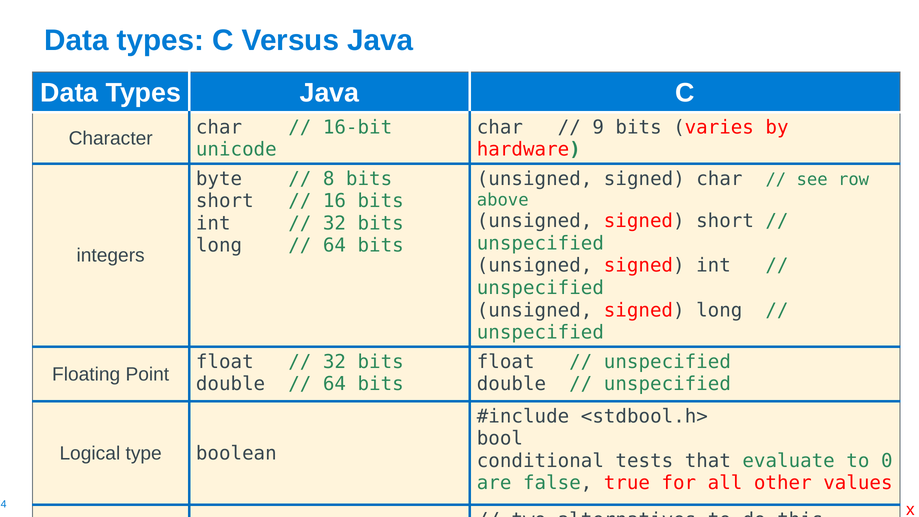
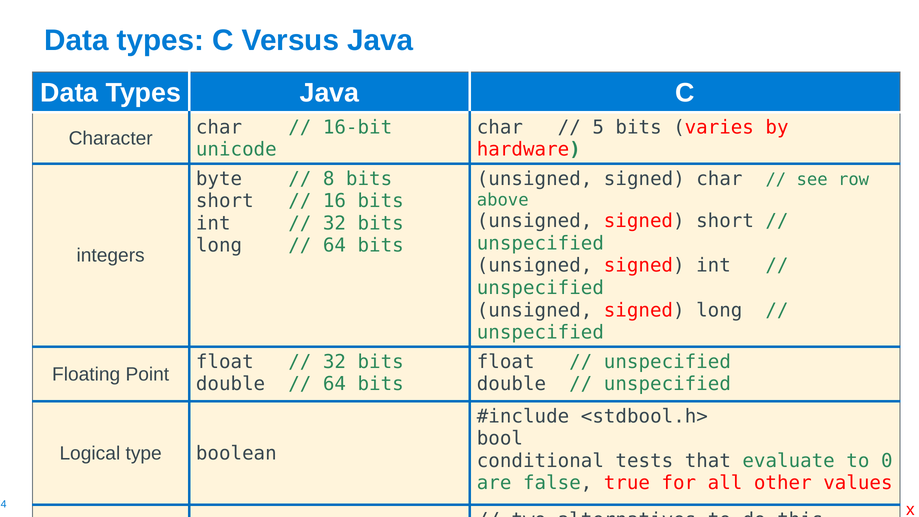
9: 9 -> 5
